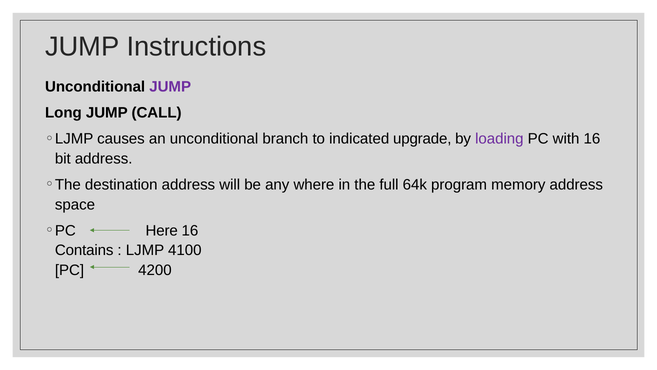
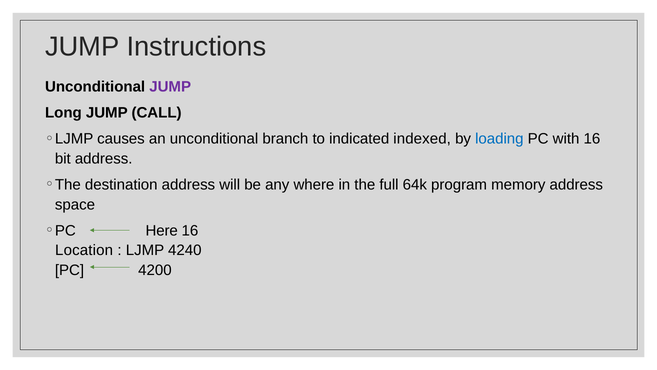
upgrade: upgrade -> indexed
loading colour: purple -> blue
Contains: Contains -> Location
4100: 4100 -> 4240
